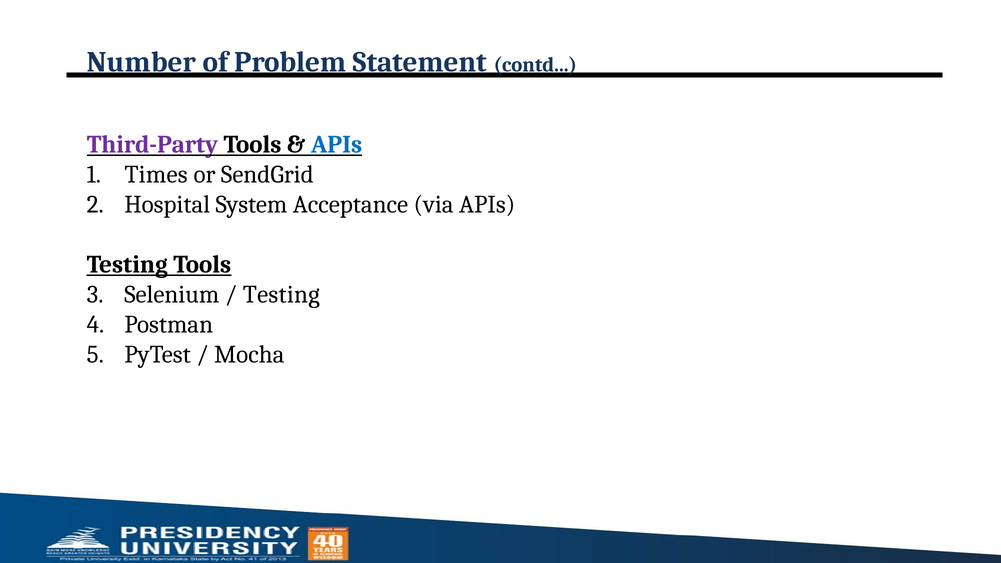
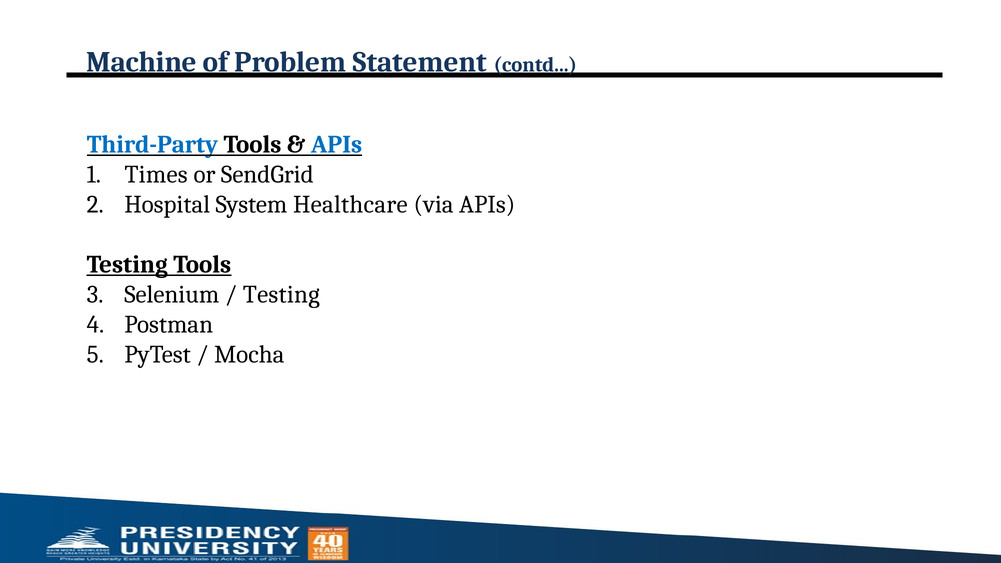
Number: Number -> Machine
Third-Party colour: purple -> blue
Acceptance: Acceptance -> Healthcare
